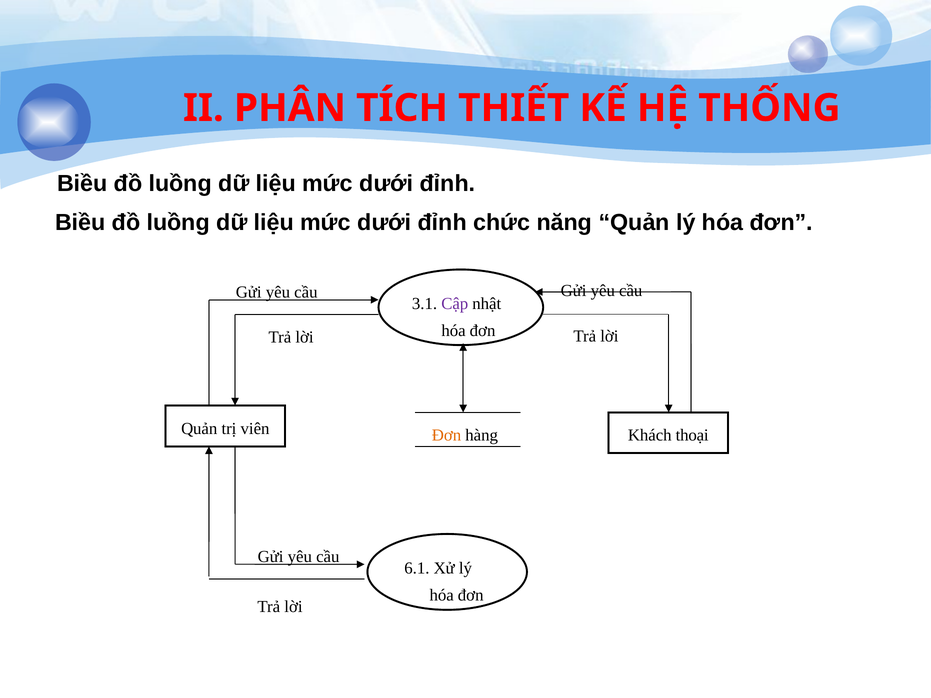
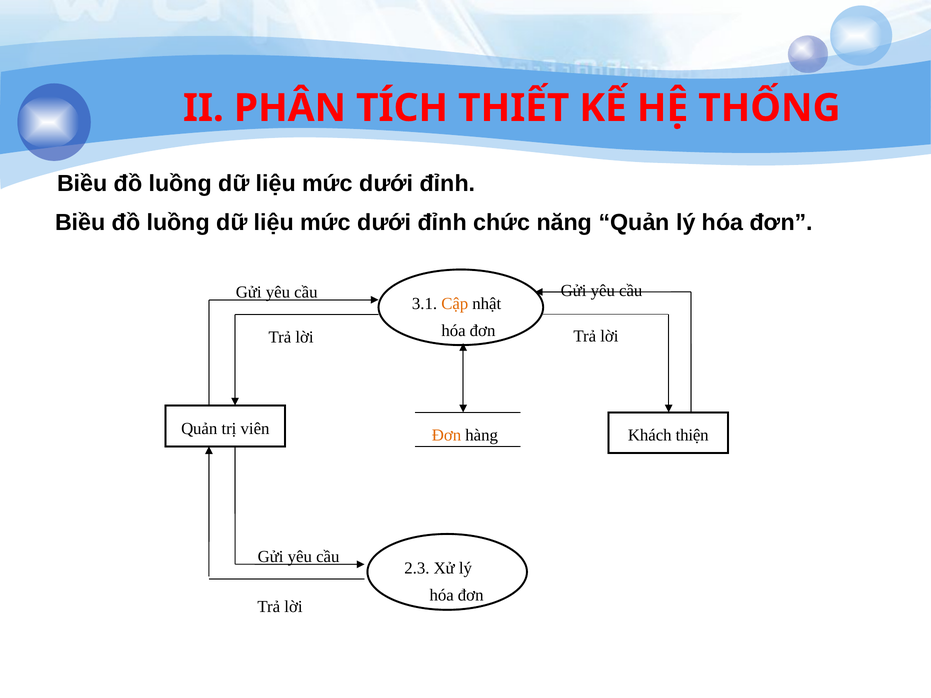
Cập colour: purple -> orange
thoại: thoại -> thiện
6.1: 6.1 -> 2.3
